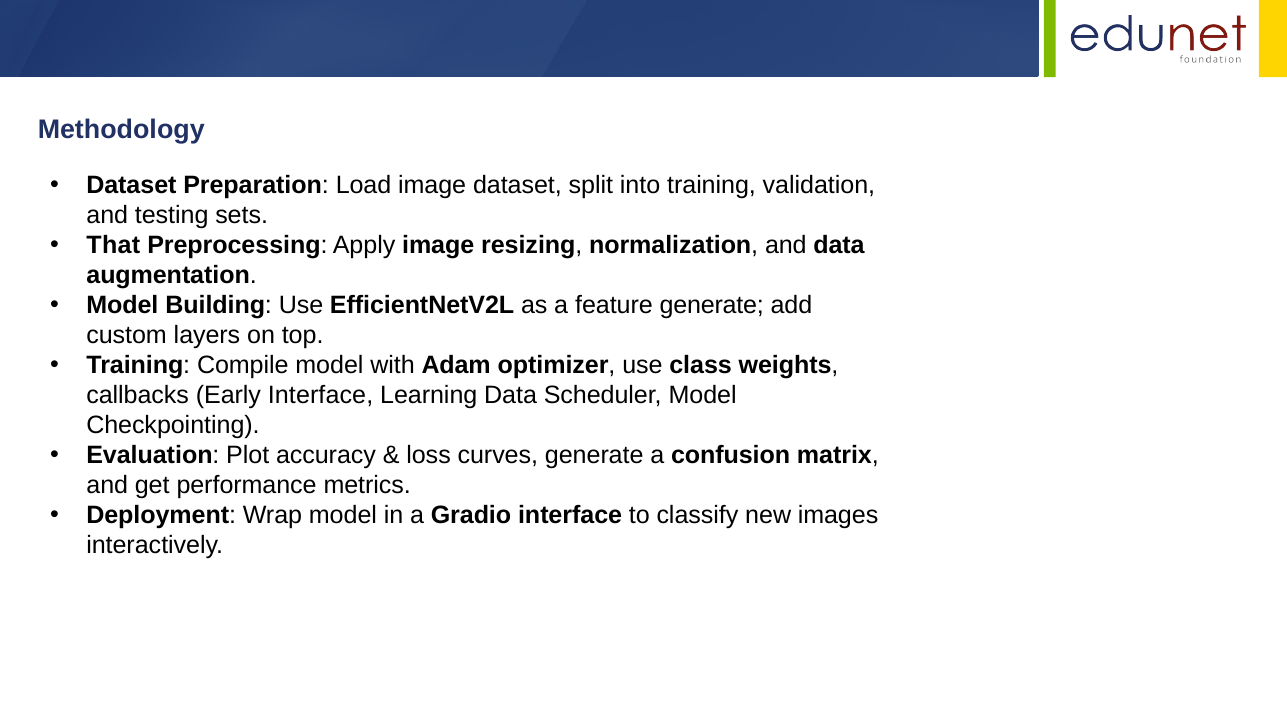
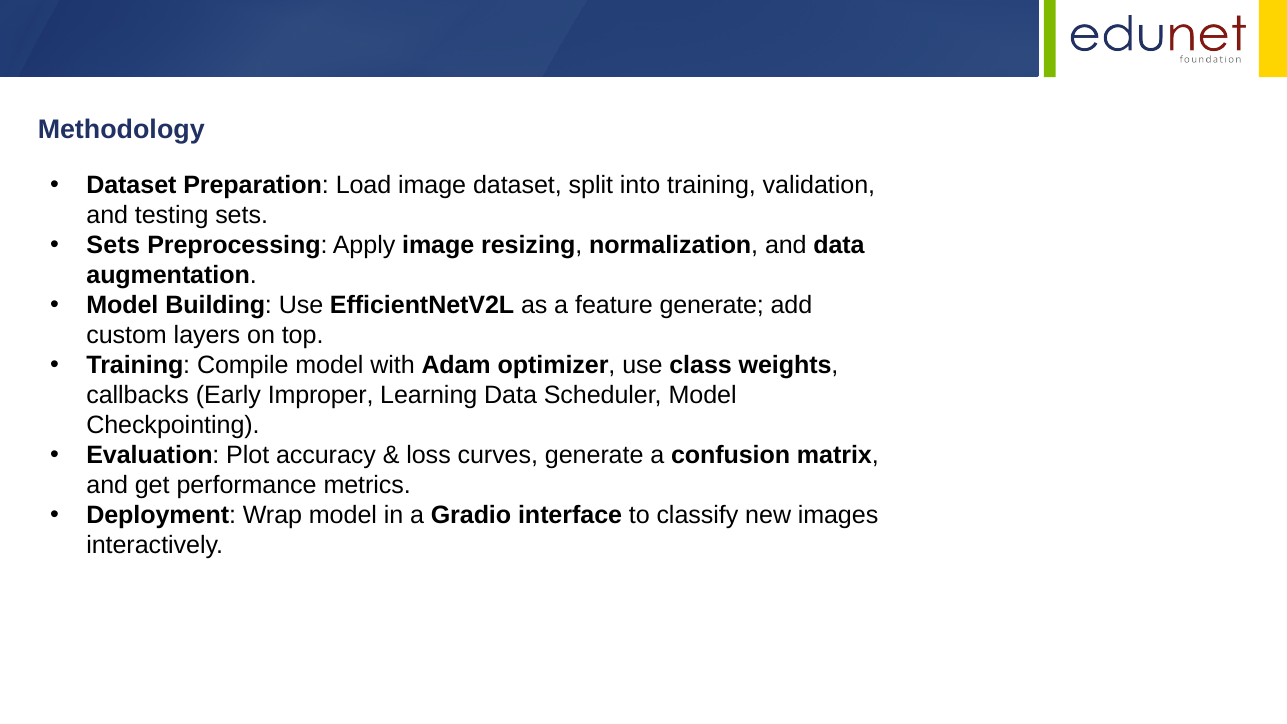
That at (113, 245): That -> Sets
Early Interface: Interface -> Improper
